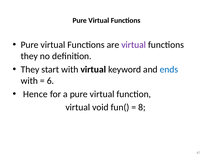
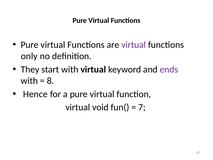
they at (29, 56): they -> only
ends colour: blue -> purple
6: 6 -> 8
8: 8 -> 7
